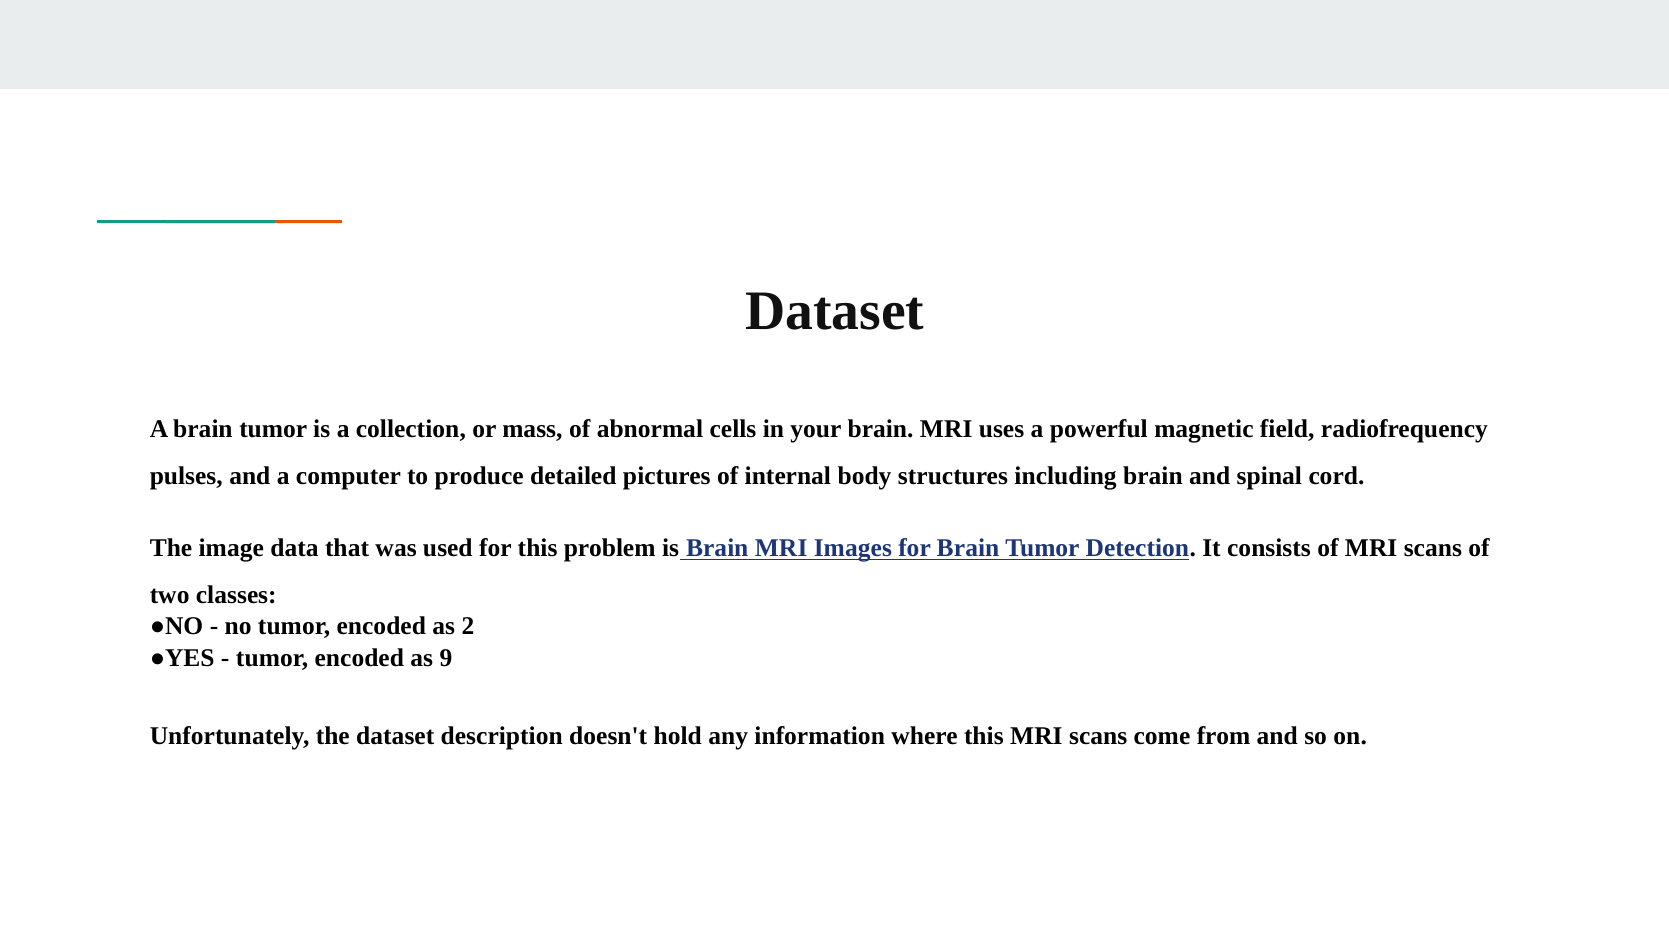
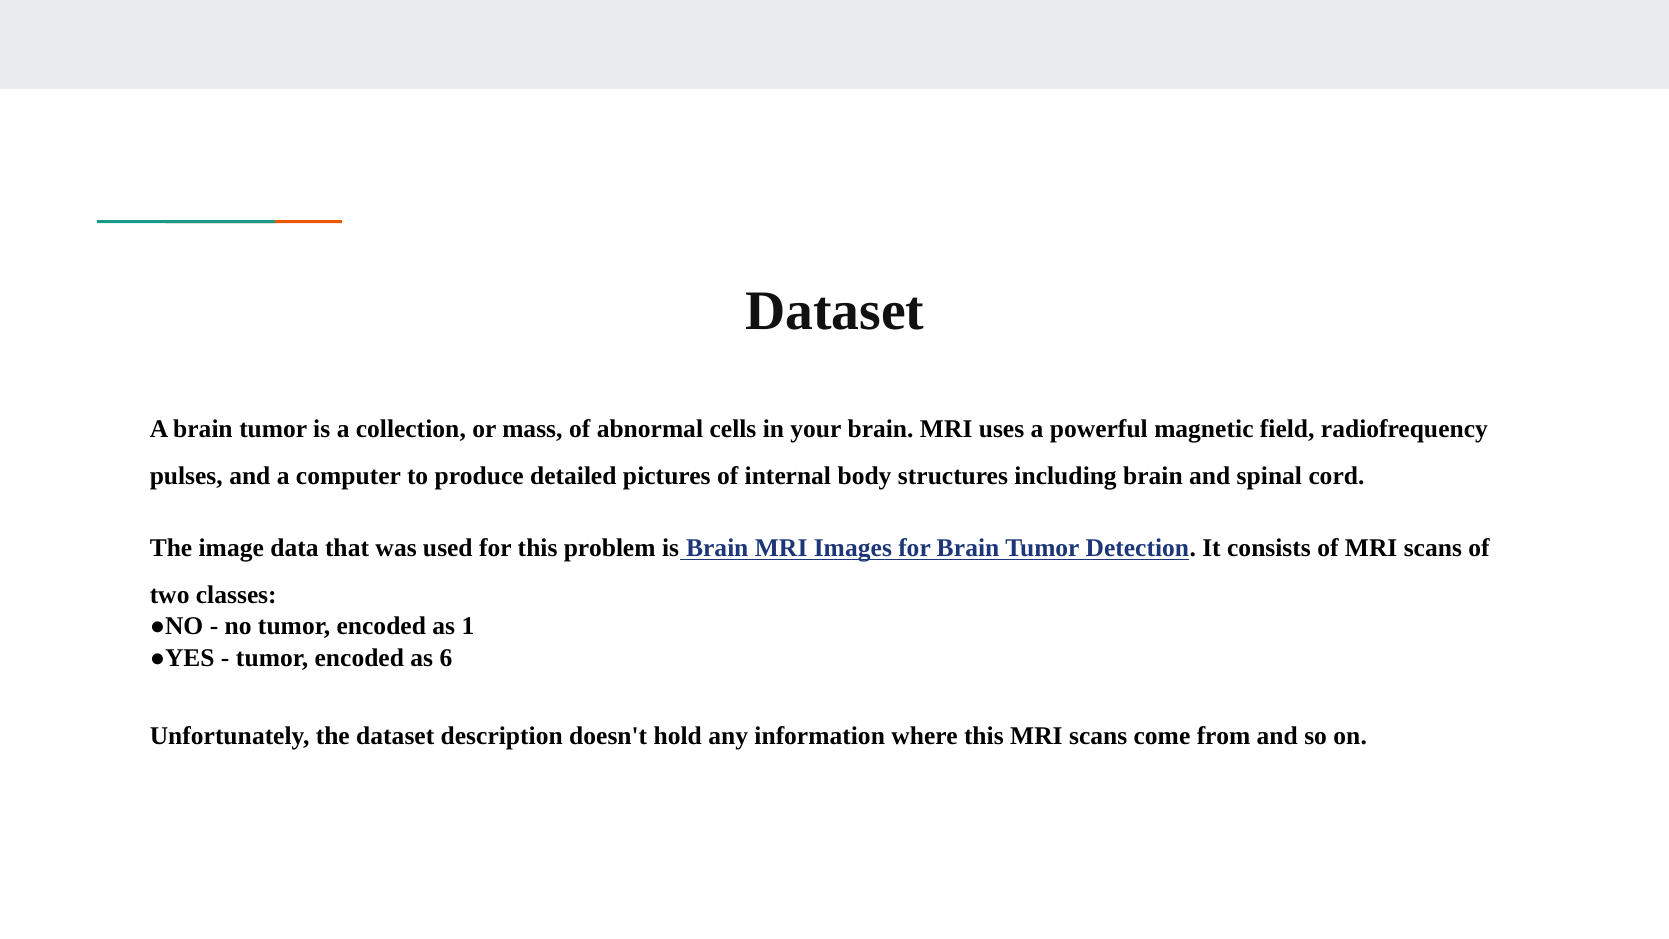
2: 2 -> 1
9: 9 -> 6
